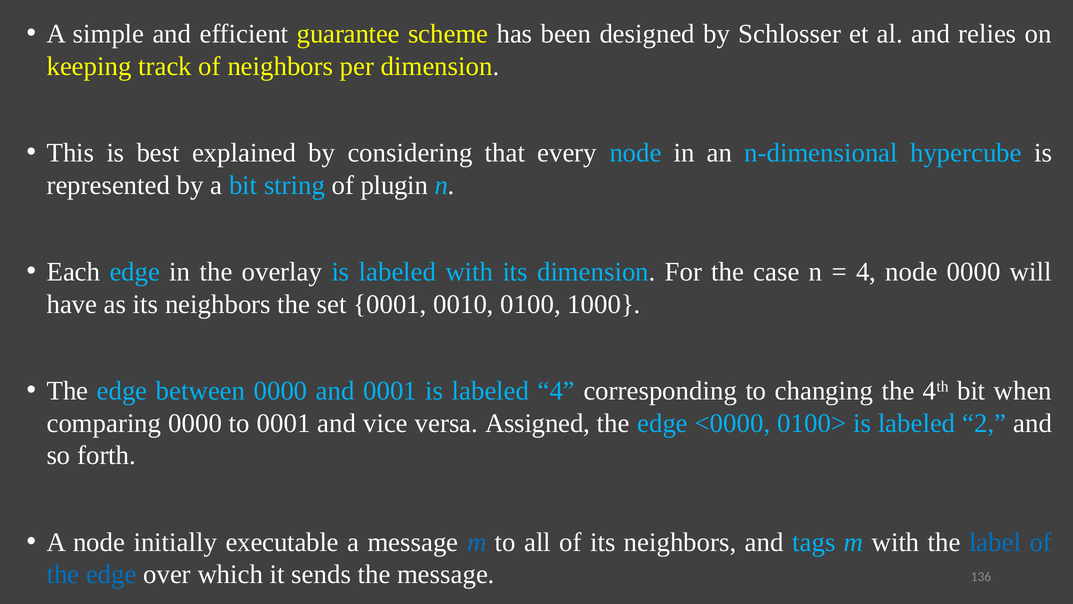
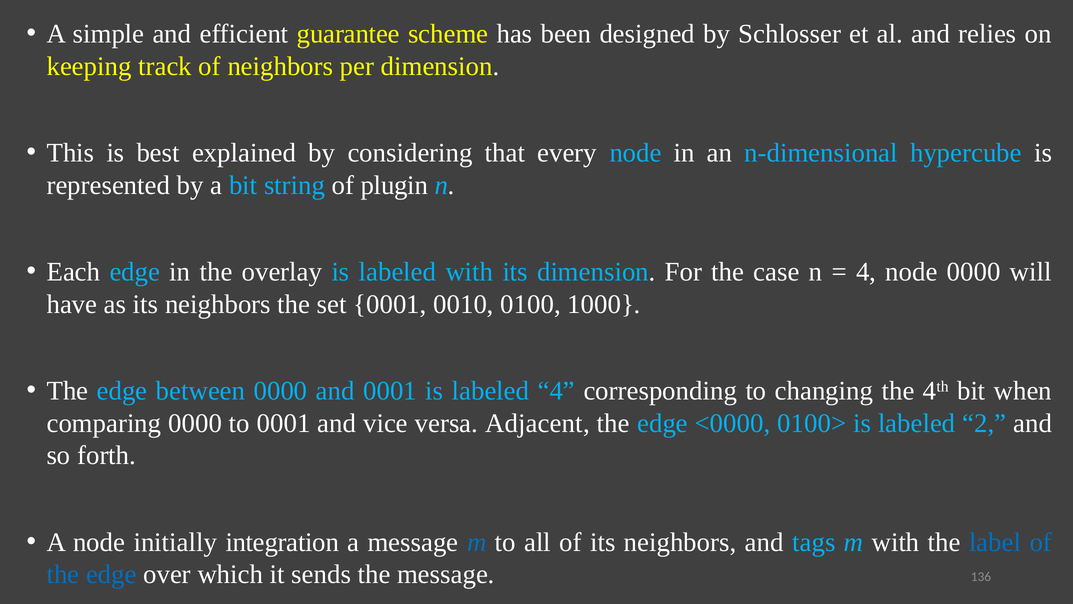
Assigned: Assigned -> Adjacent
executable: executable -> integration
